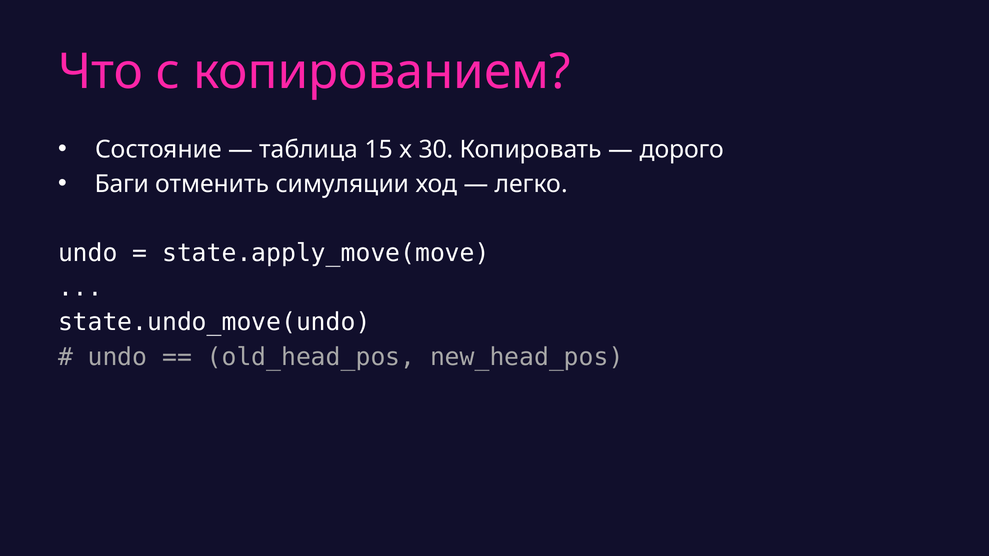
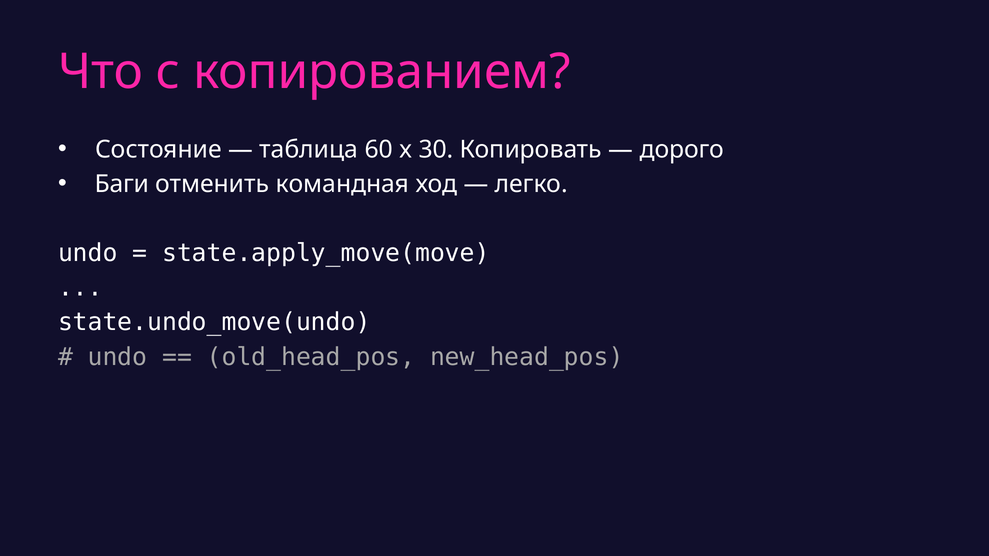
15: 15 -> 60
симуляции: симуляции -> командная
